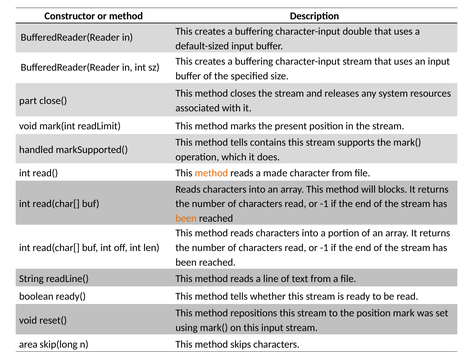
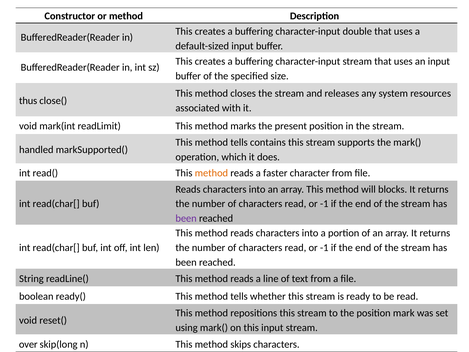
part: part -> thus
made: made -> faster
been at (186, 218) colour: orange -> purple
area: area -> over
